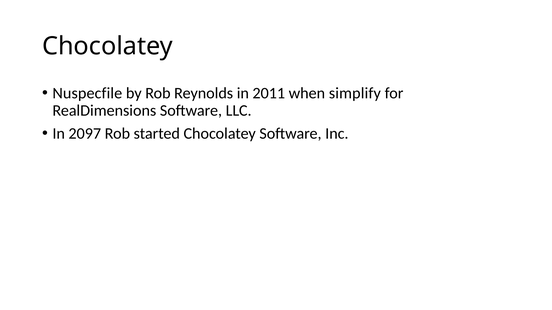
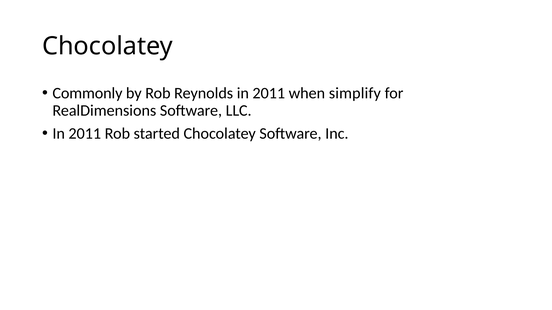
Nuspecfile: Nuspecfile -> Commonly
2097 at (85, 134): 2097 -> 2011
